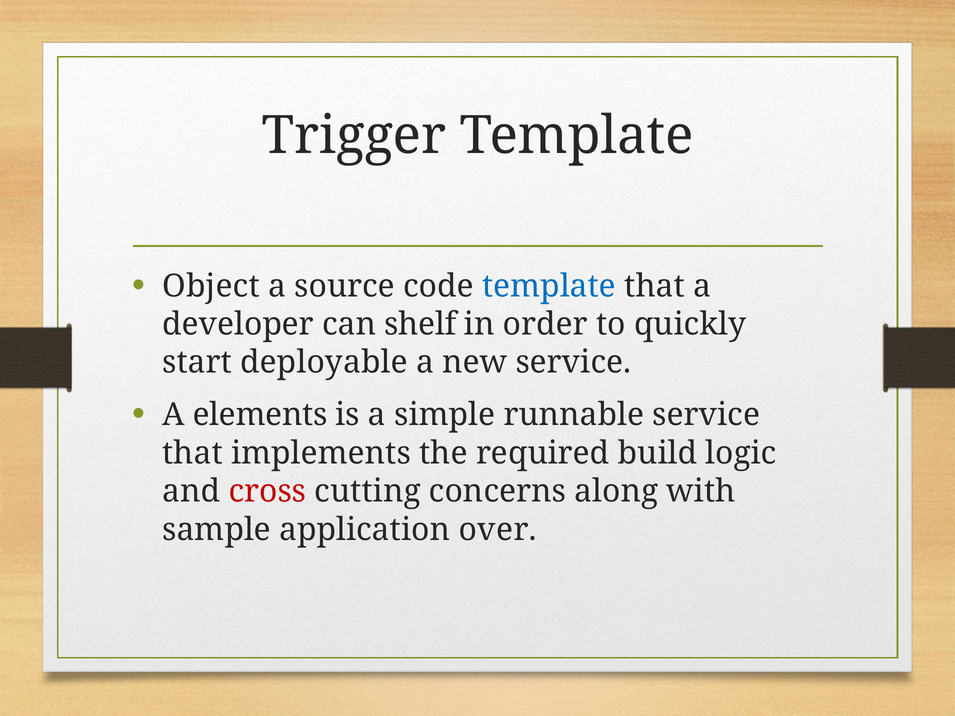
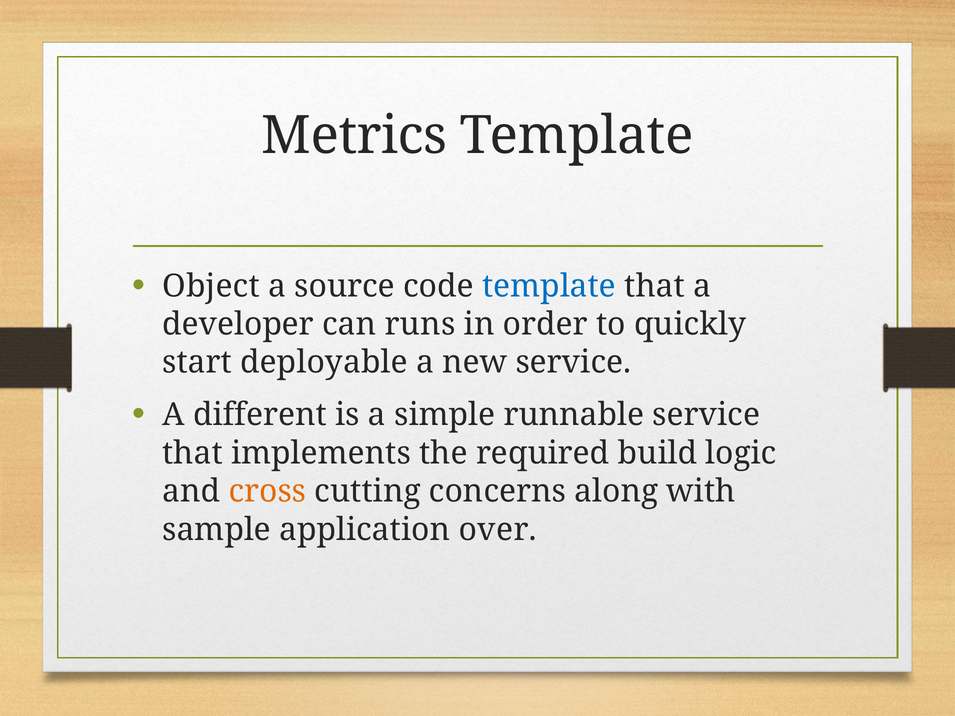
Trigger: Trigger -> Metrics
shelf: shelf -> runs
elements: elements -> different
cross colour: red -> orange
